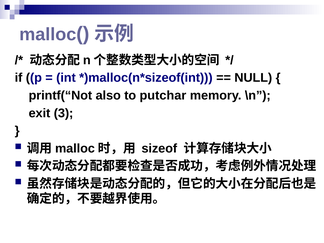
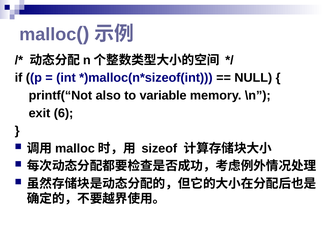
putchar: putchar -> variable
3: 3 -> 6
